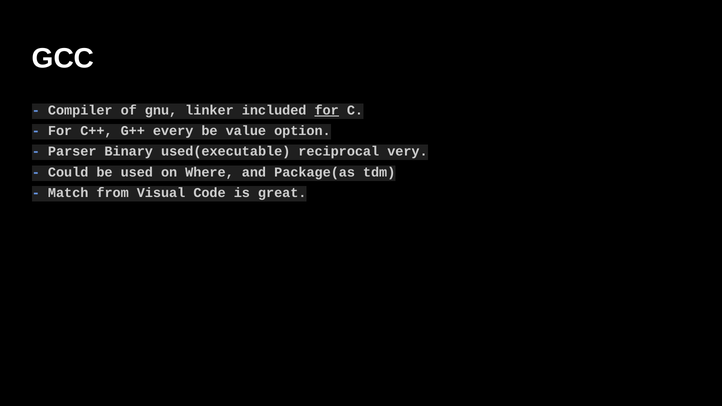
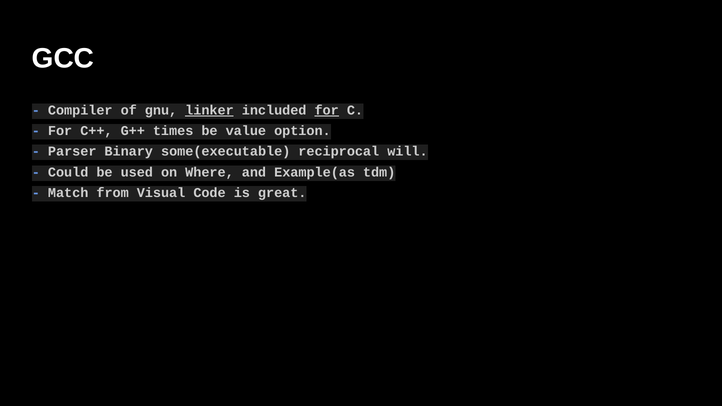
linker underline: none -> present
every: every -> times
used(executable: used(executable -> some(executable
very: very -> will
Package(as: Package(as -> Example(as
